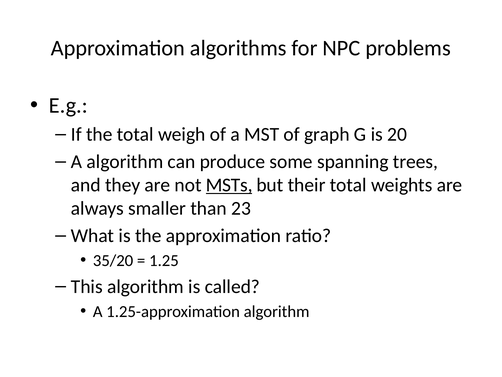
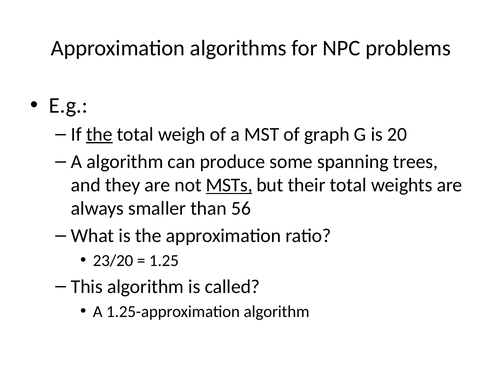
the at (99, 134) underline: none -> present
23: 23 -> 56
35/20: 35/20 -> 23/20
